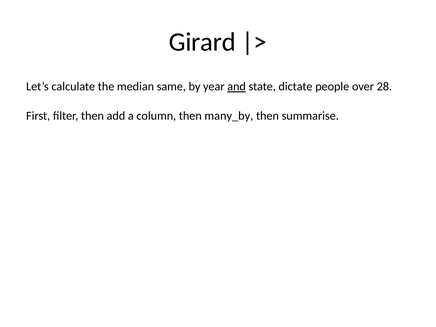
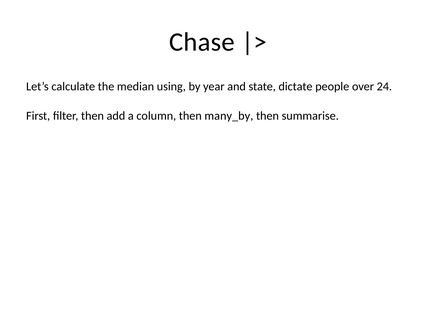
Girard: Girard -> Chase
same: same -> using
and underline: present -> none
28: 28 -> 24
